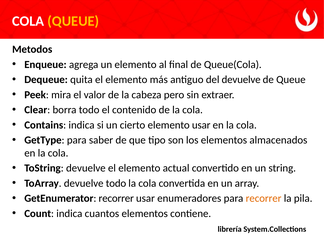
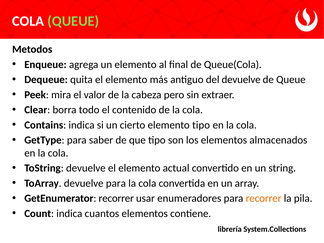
QUEUE at (73, 21) colour: yellow -> light green
elemento usar: usar -> tipo
devuelve todo: todo -> para
